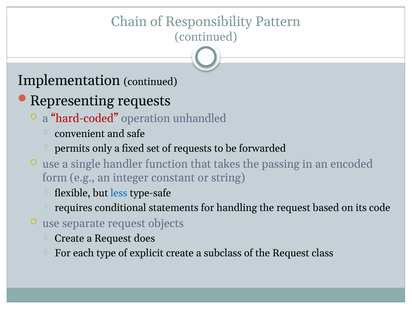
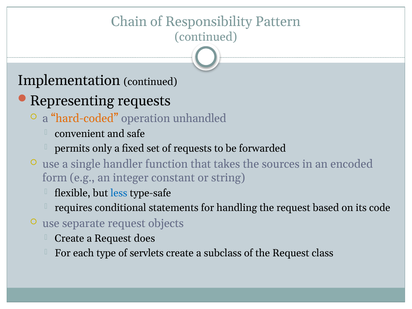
hard-coded colour: red -> orange
passing: passing -> sources
explicit: explicit -> servlets
